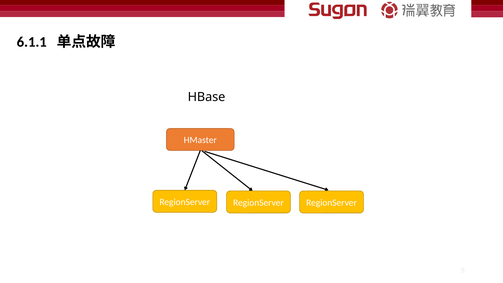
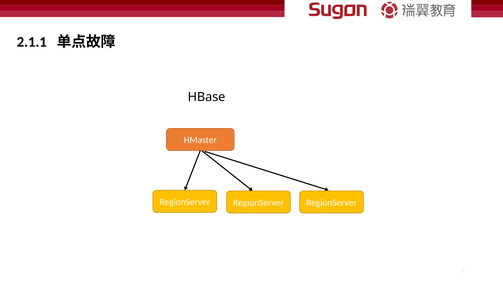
6.1.1: 6.1.1 -> 2.1.1
